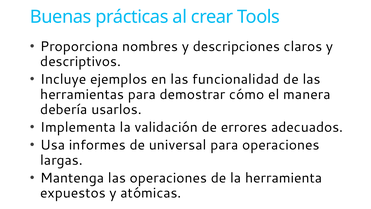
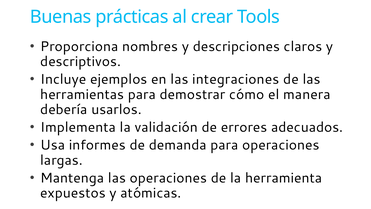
funcionalidad: funcionalidad -> integraciones
universal: universal -> demanda
